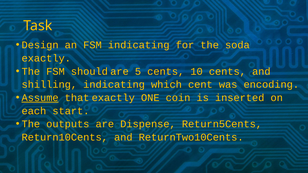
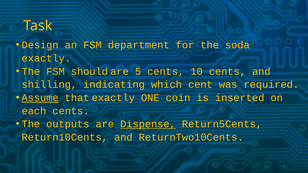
FSM indicating: indicating -> department
encoding: encoding -> required
each start: start -> cents
Dispense underline: none -> present
